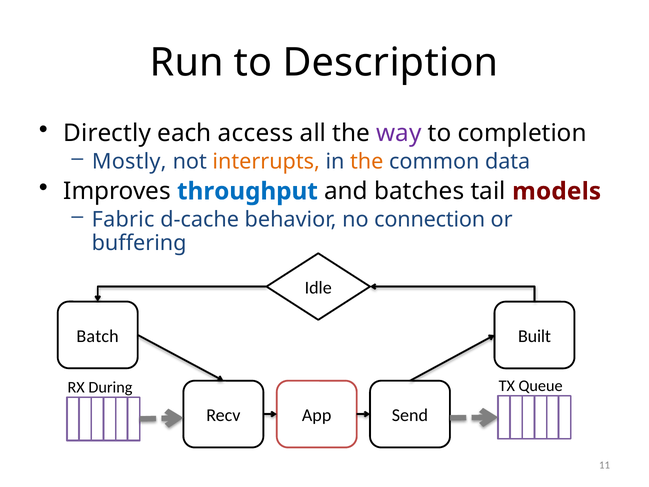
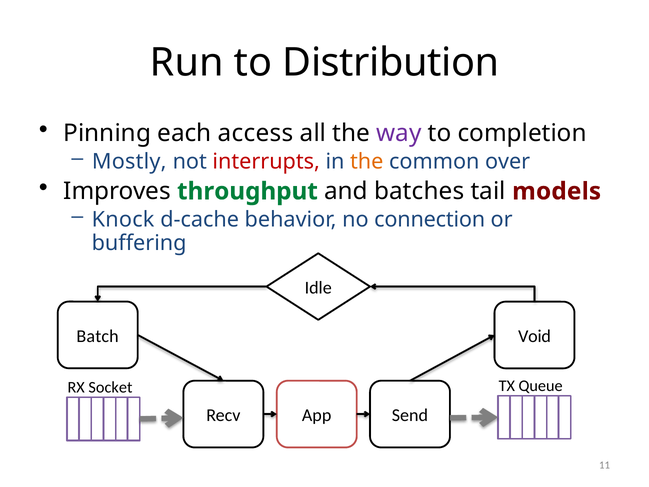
Description: Description -> Distribution
Directly: Directly -> Pinning
interrupts colour: orange -> red
data: data -> over
throughput colour: blue -> green
Fabric: Fabric -> Knock
Built: Built -> Void
During: During -> Socket
